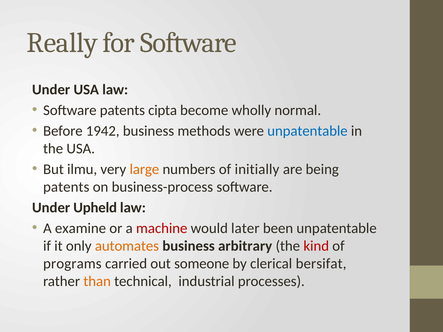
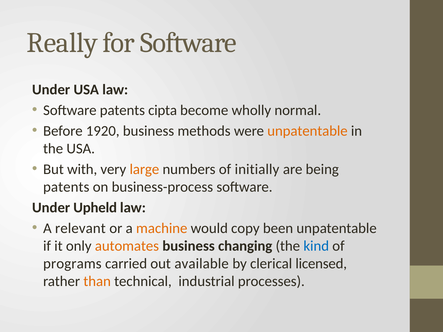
1942: 1942 -> 1920
unpatentable at (307, 131) colour: blue -> orange
ilmu: ilmu -> with
examine: examine -> relevant
machine colour: red -> orange
later: later -> copy
arbitrary: arbitrary -> changing
kind colour: red -> blue
someone: someone -> available
bersifat: bersifat -> licensed
